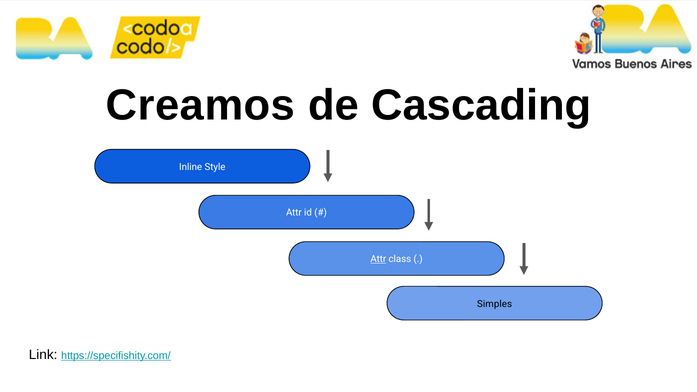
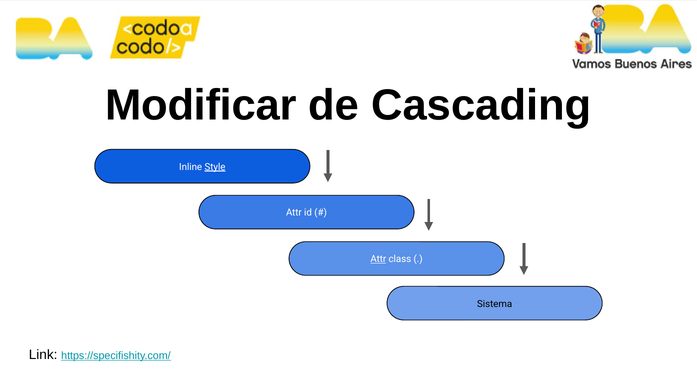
Creamos: Creamos -> Modificar
Style underline: none -> present
Simples: Simples -> Sistema
